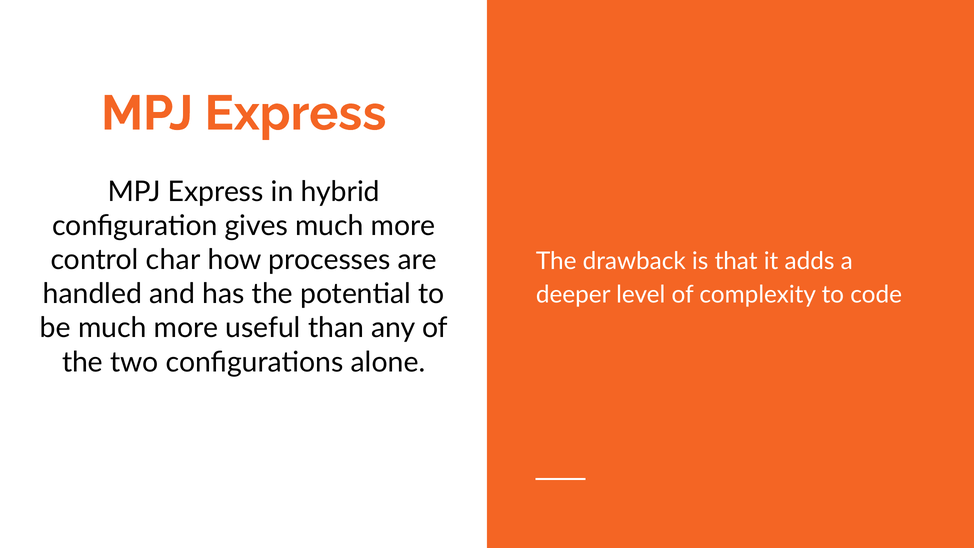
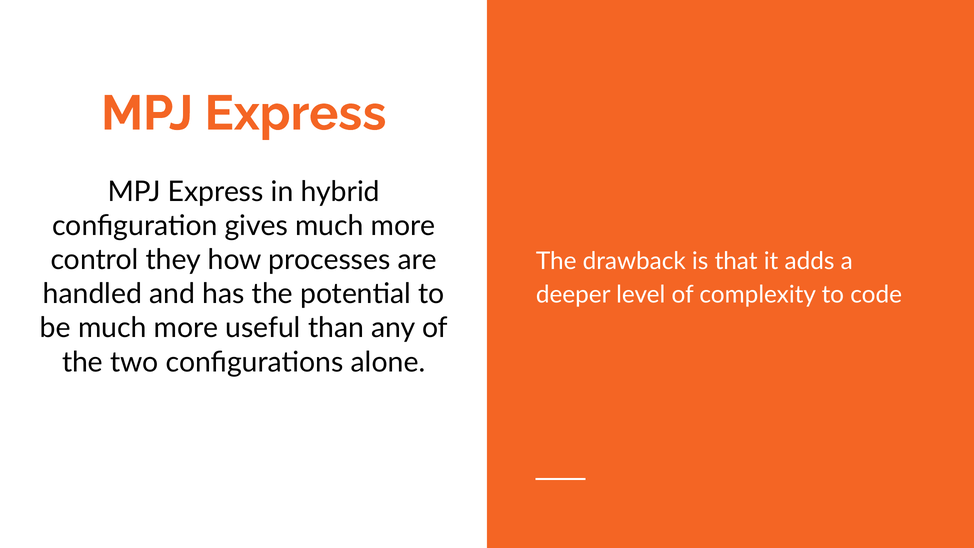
char: char -> they
